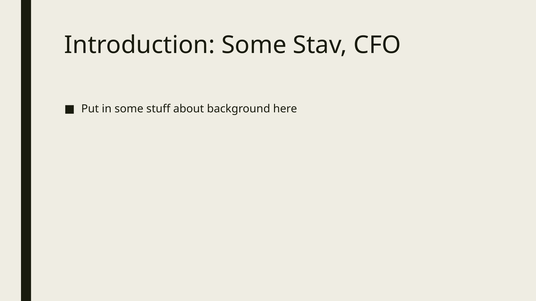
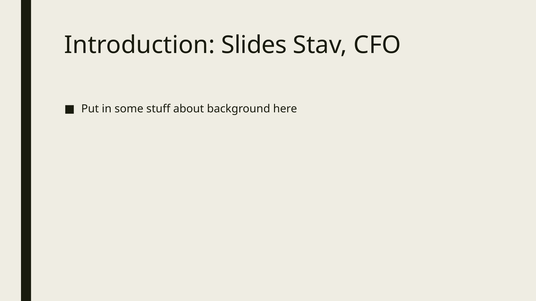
Introduction Some: Some -> Slides
